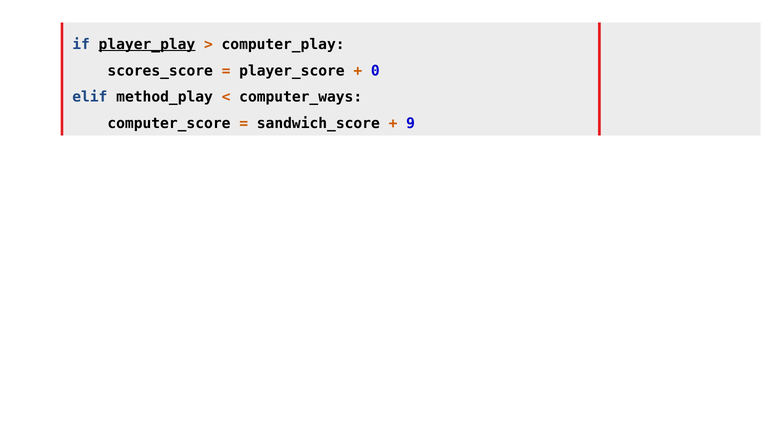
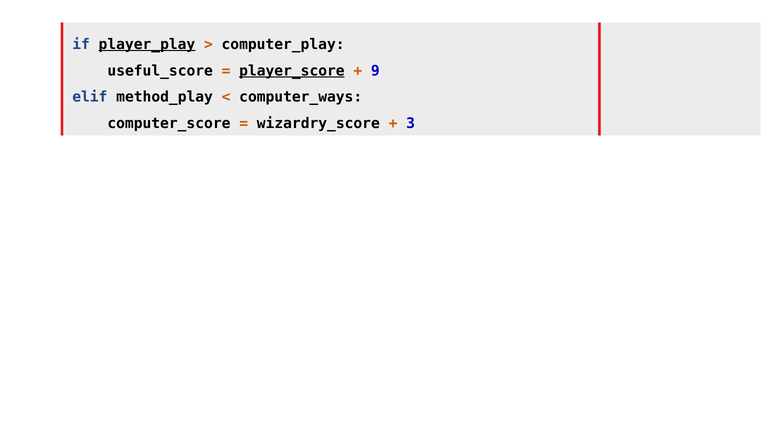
scores_score: scores_score -> useful_score
player_score underline: none -> present
0: 0 -> 9
sandwich_score: sandwich_score -> wizardry_score
9: 9 -> 3
